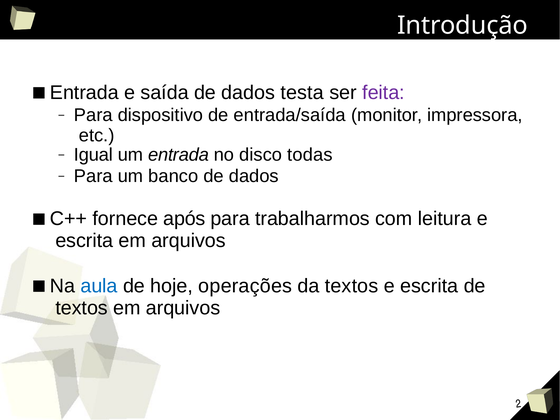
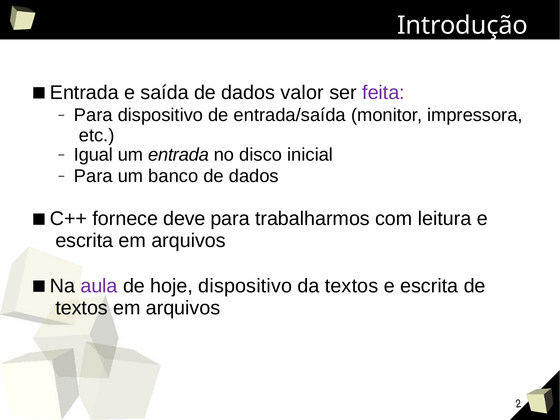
testa: testa -> valor
todas: todas -> inicial
após: após -> deve
aula colour: blue -> purple
hoje operações: operações -> dispositivo
